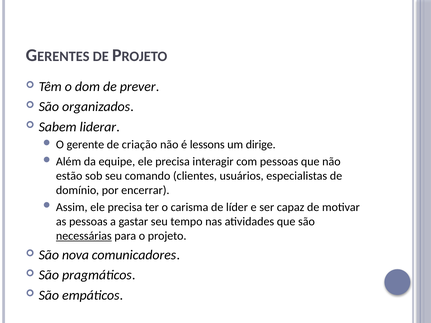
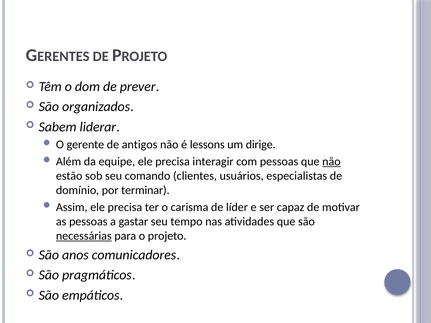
criação: criação -> antigos
não at (331, 162) underline: none -> present
encerrar: encerrar -> terminar
nova: nova -> anos
